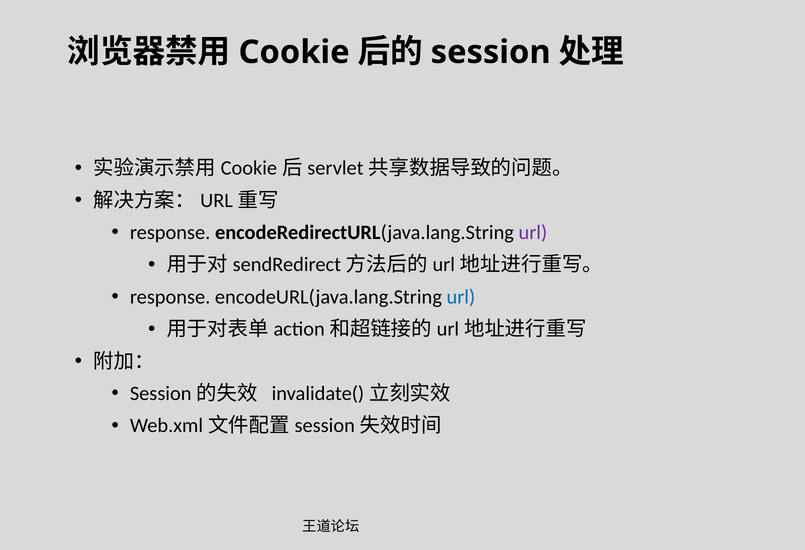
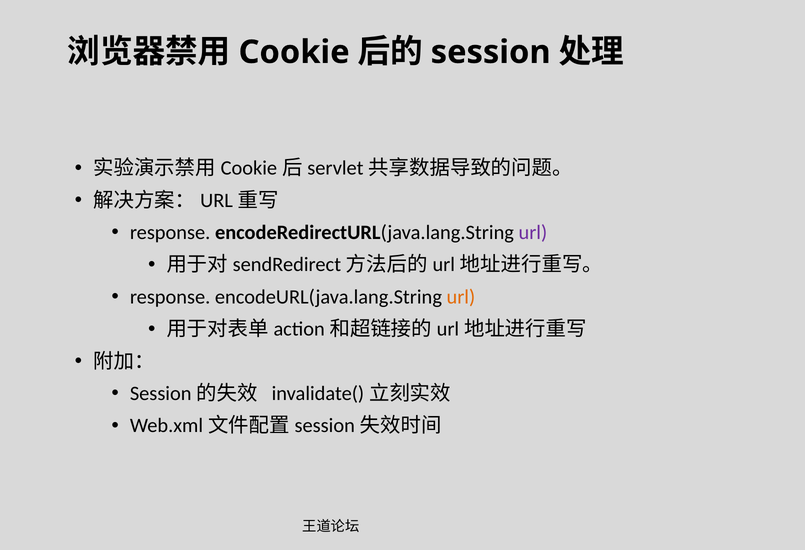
url at (461, 297) colour: blue -> orange
